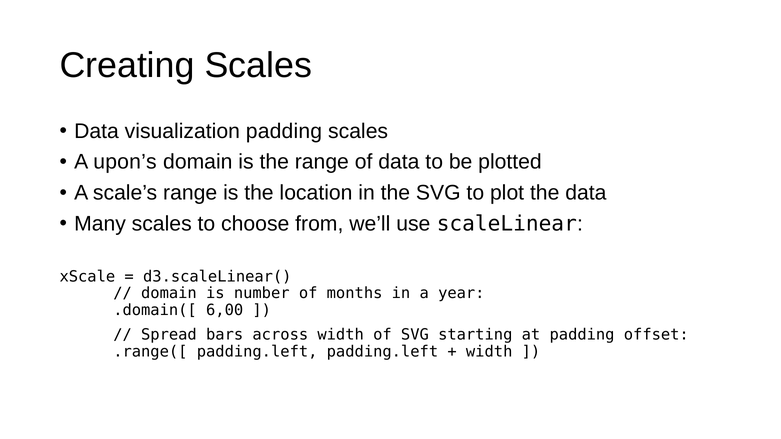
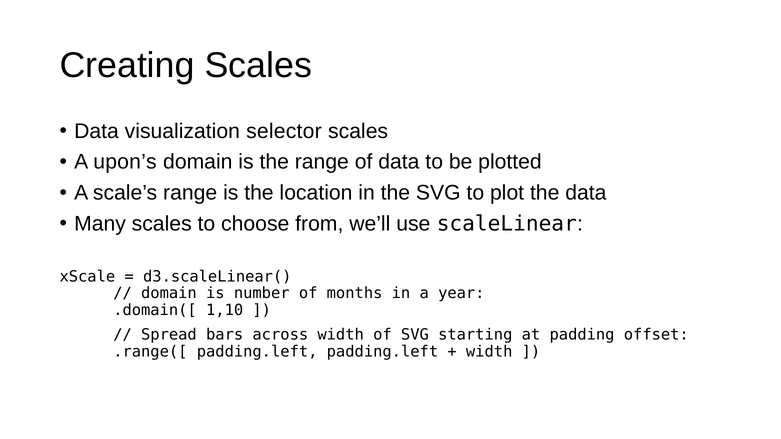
visualization padding: padding -> selector
6,00: 6,00 -> 1,10
